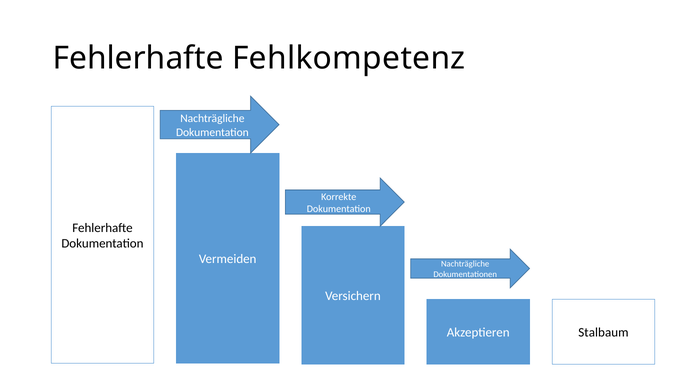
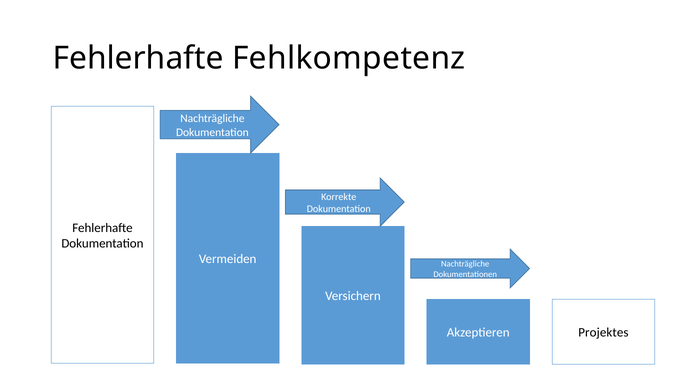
Stalbaum: Stalbaum -> Projektes
